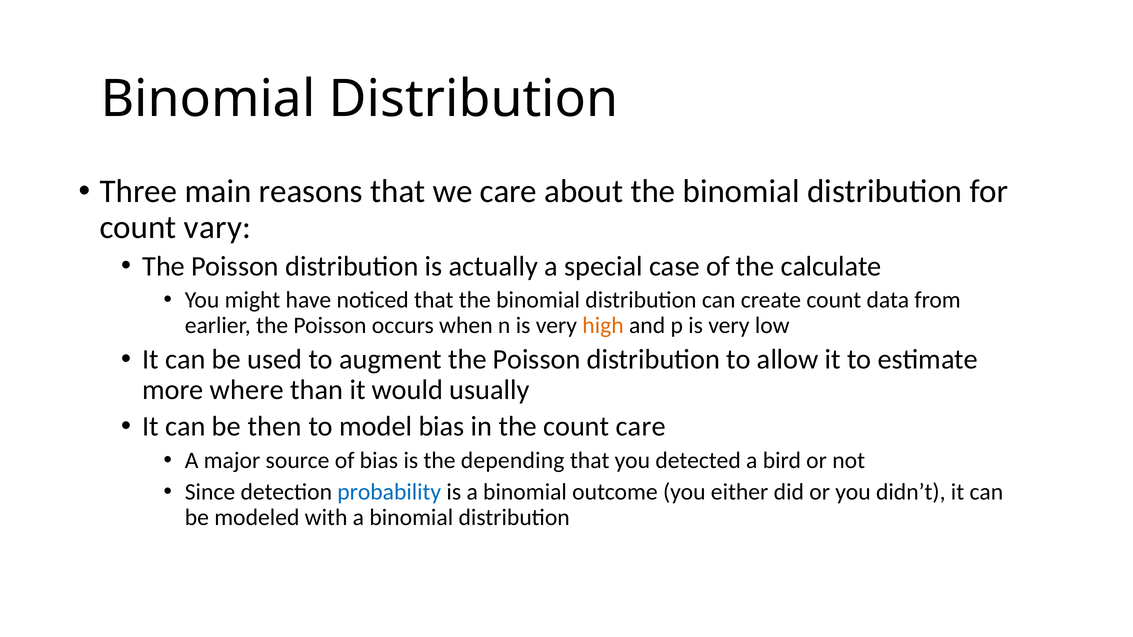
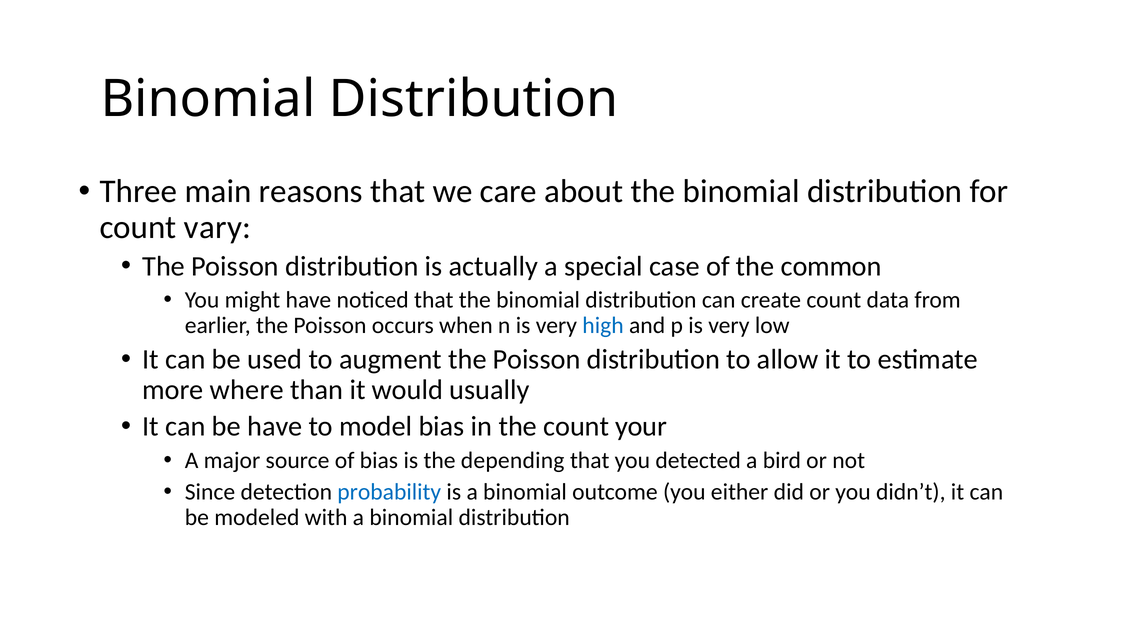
calculate: calculate -> common
high colour: orange -> blue
be then: then -> have
count care: care -> your
